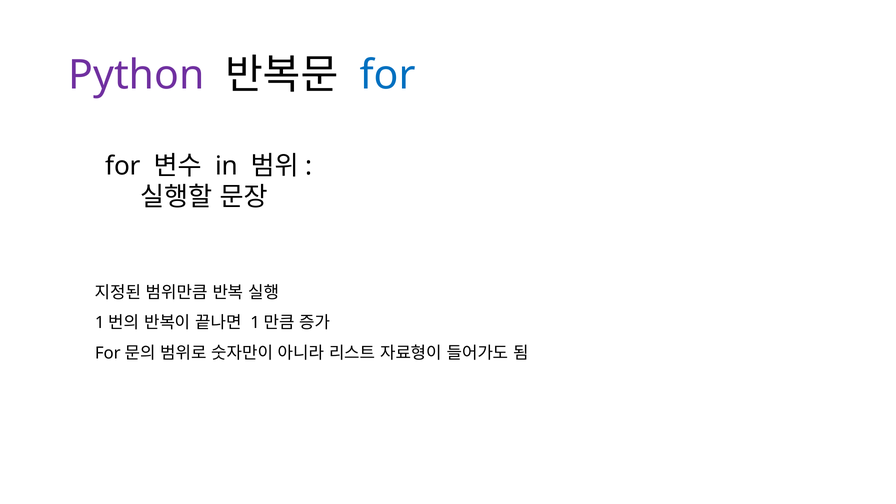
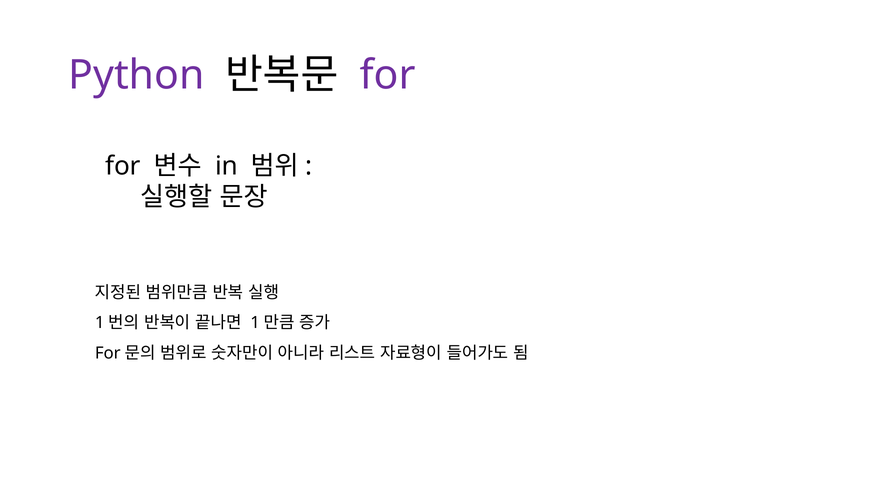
for at (388, 75) colour: blue -> purple
